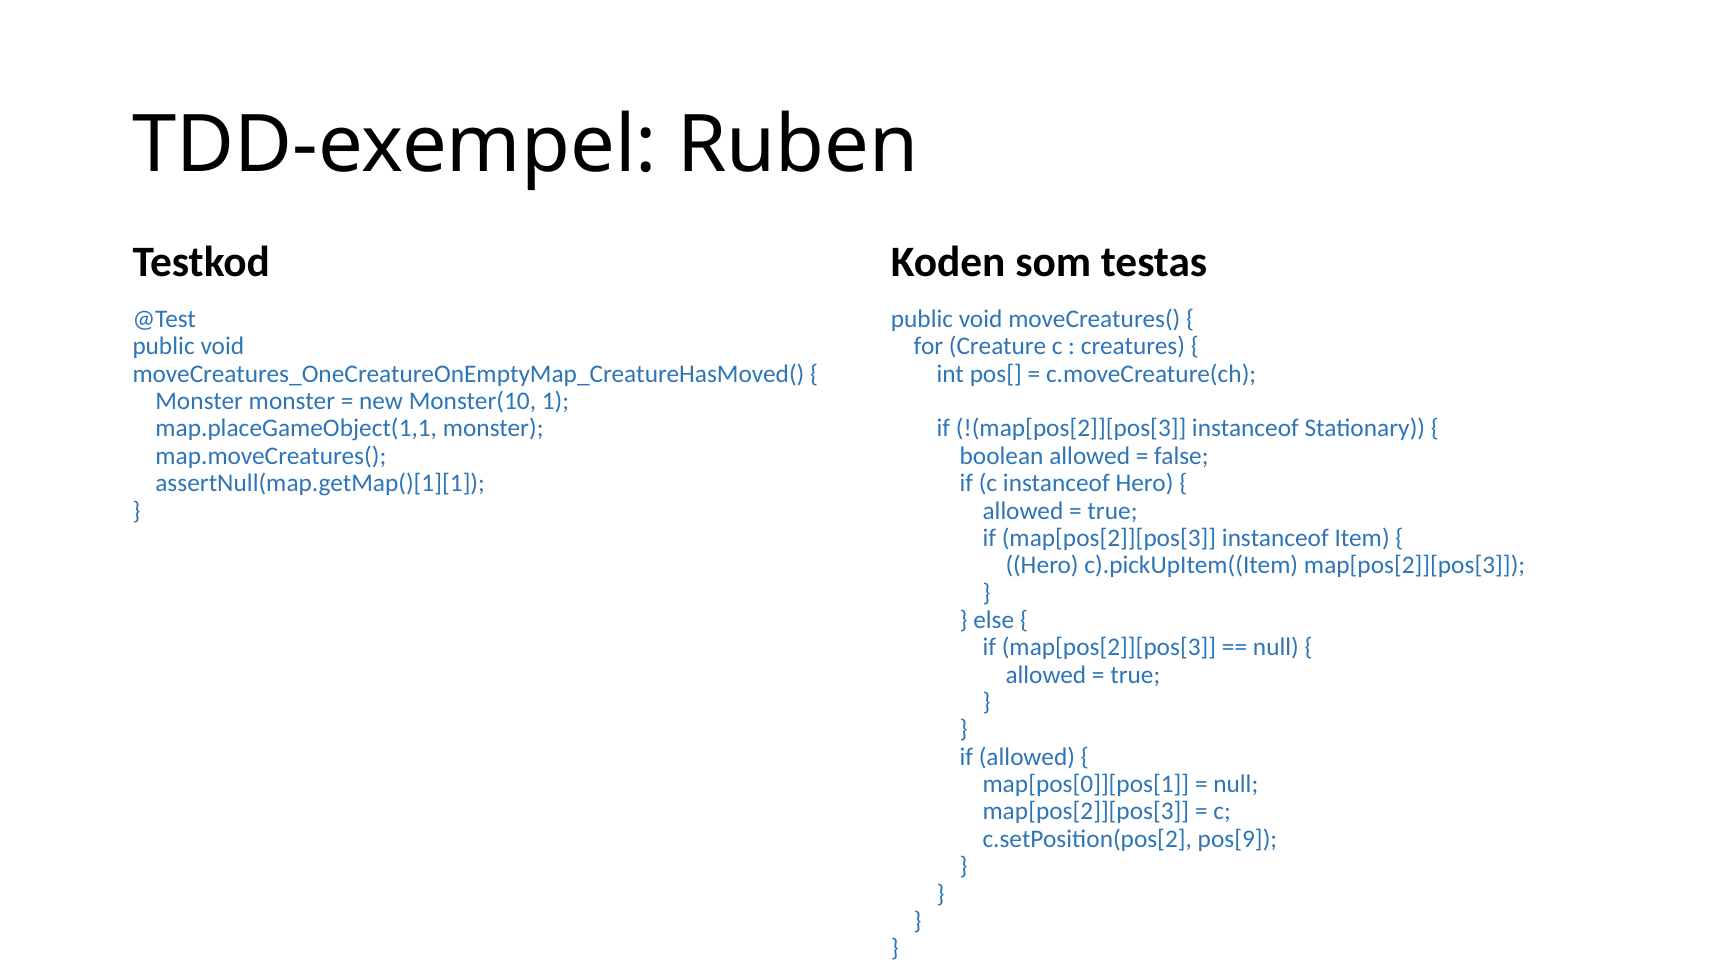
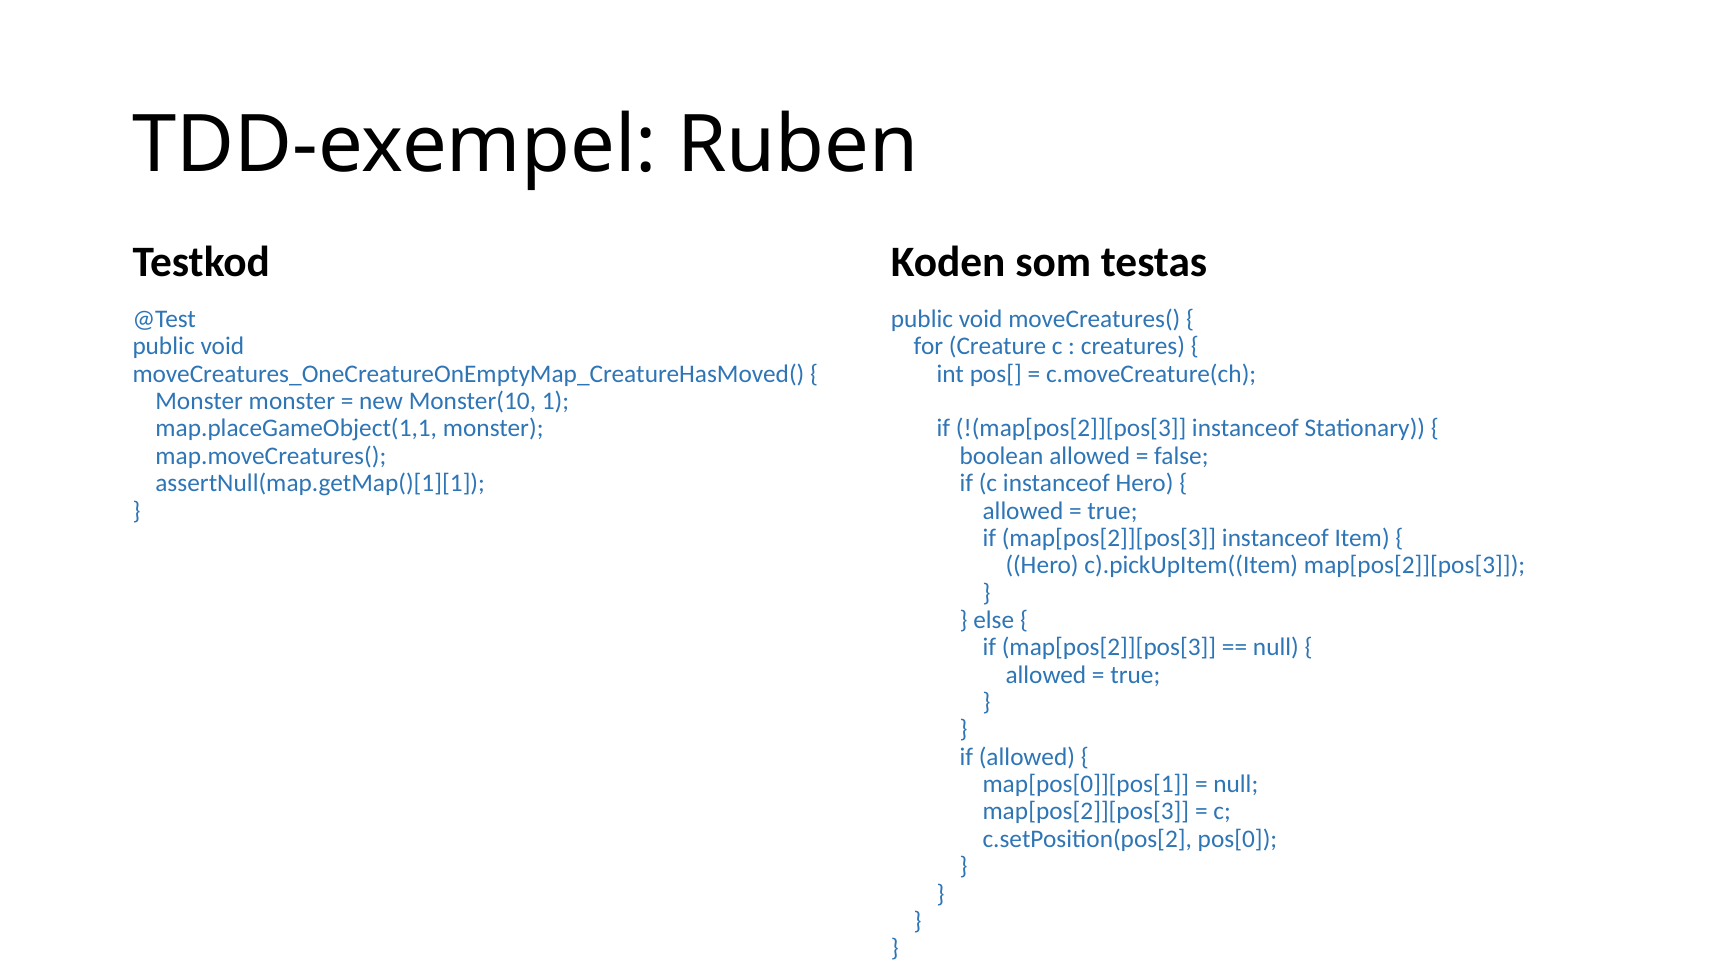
pos[9: pos[9 -> pos[0
